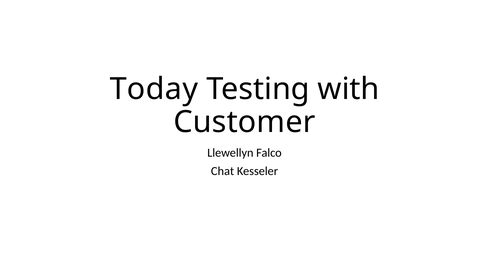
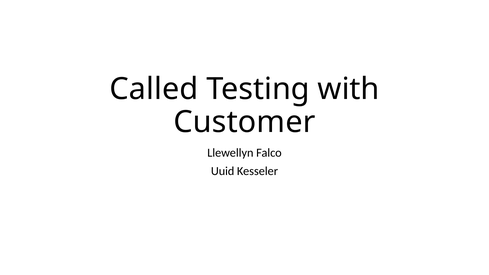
Today: Today -> Called
Chat: Chat -> Uuid
